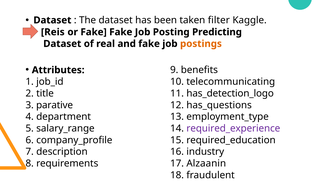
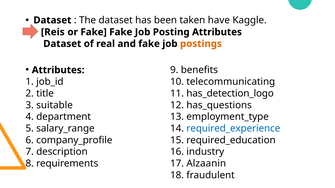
filter: filter -> have
Posting Predicting: Predicting -> Attributes
parative: parative -> suitable
required_experience colour: purple -> blue
